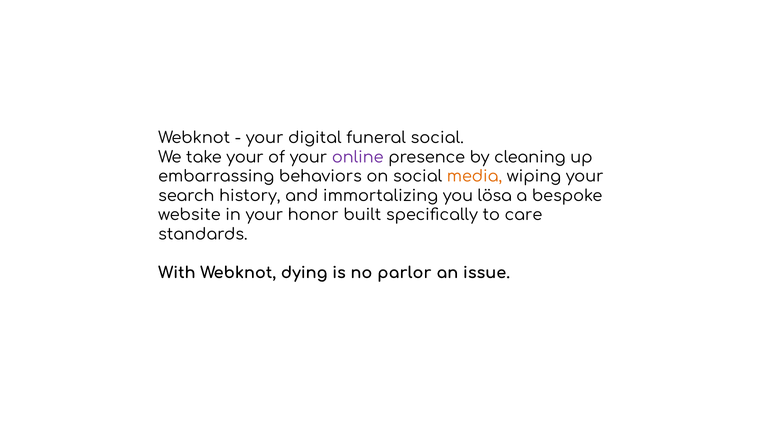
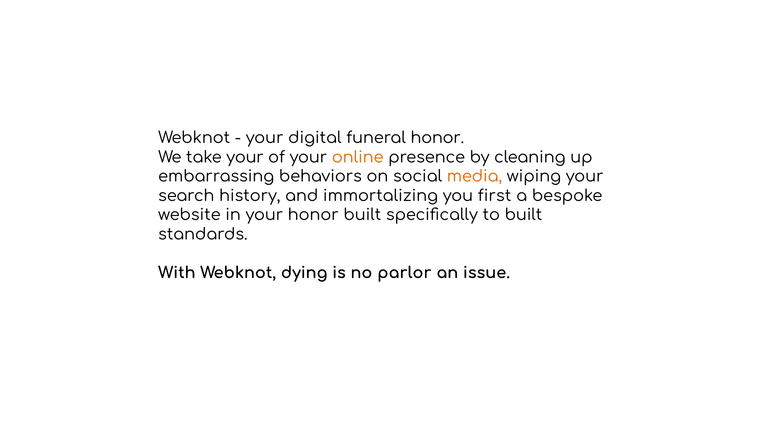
funeral social: social -> honor
online colour: purple -> orange
lösa: lösa -> first
to care: care -> built
